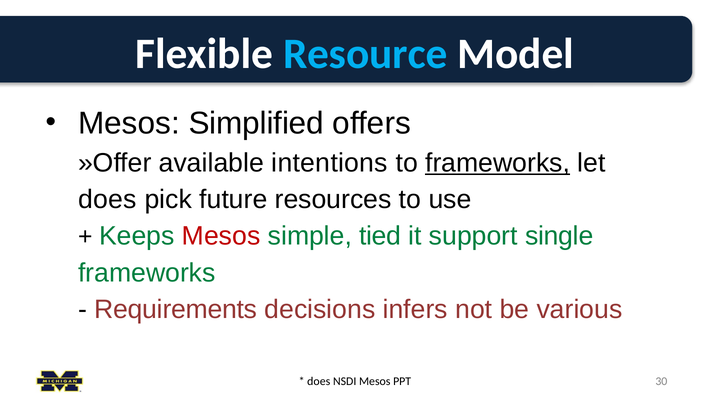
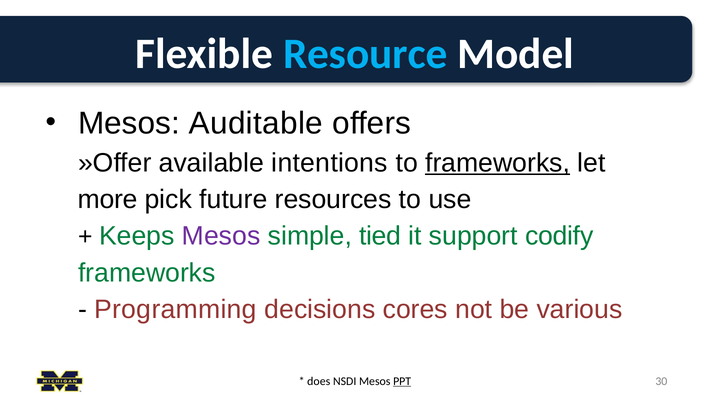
Simplified: Simplified -> Auditable
does at (108, 200): does -> more
Mesos at (221, 236) colour: red -> purple
single: single -> codify
Requirements: Requirements -> Programming
infers: infers -> cores
PPT underline: none -> present
